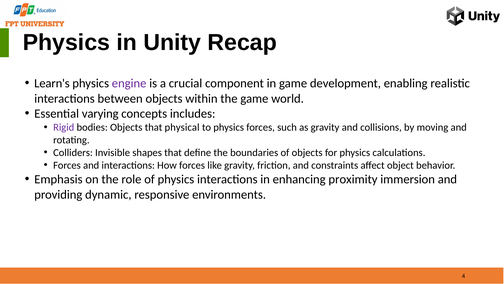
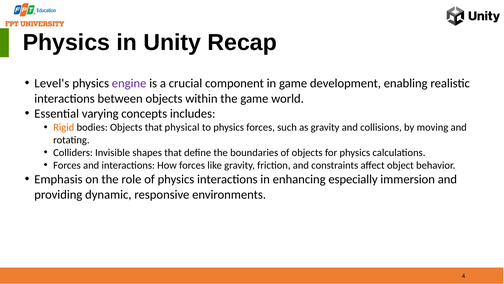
Learn's: Learn's -> Level's
Rigid colour: purple -> orange
proximity: proximity -> especially
